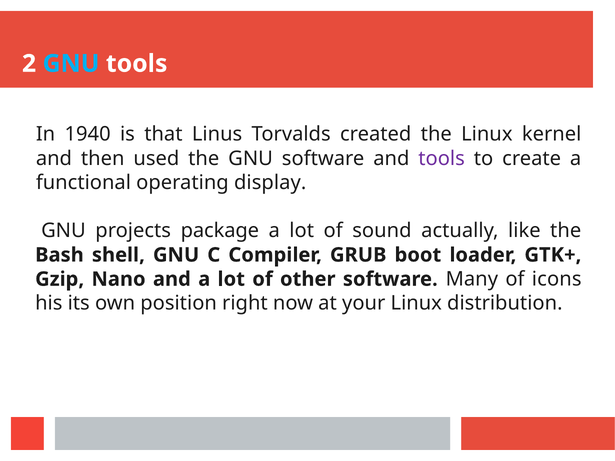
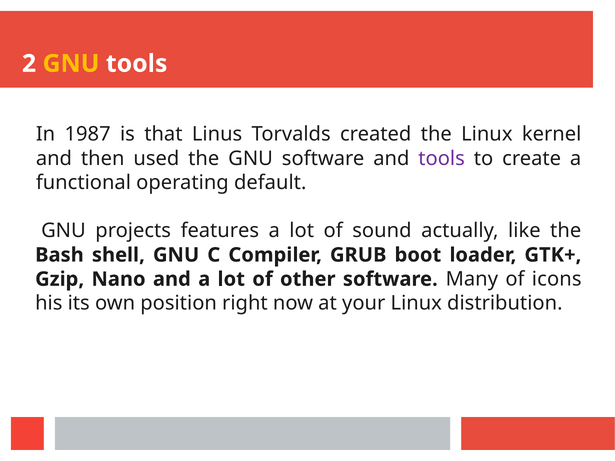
GNU at (71, 64) colour: light blue -> yellow
1940: 1940 -> 1987
display: display -> default
package: package -> features
